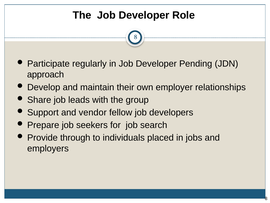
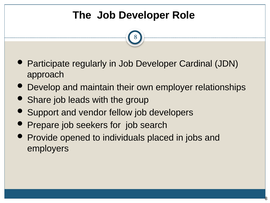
Pending: Pending -> Cardinal
through: through -> opened
